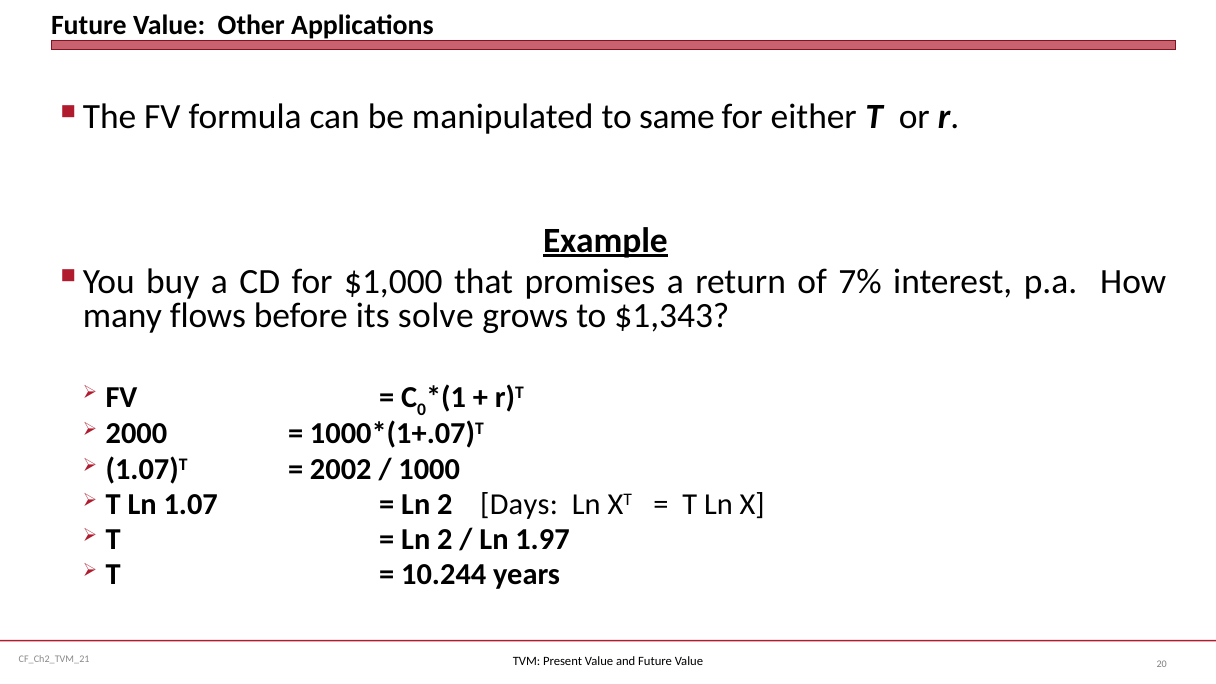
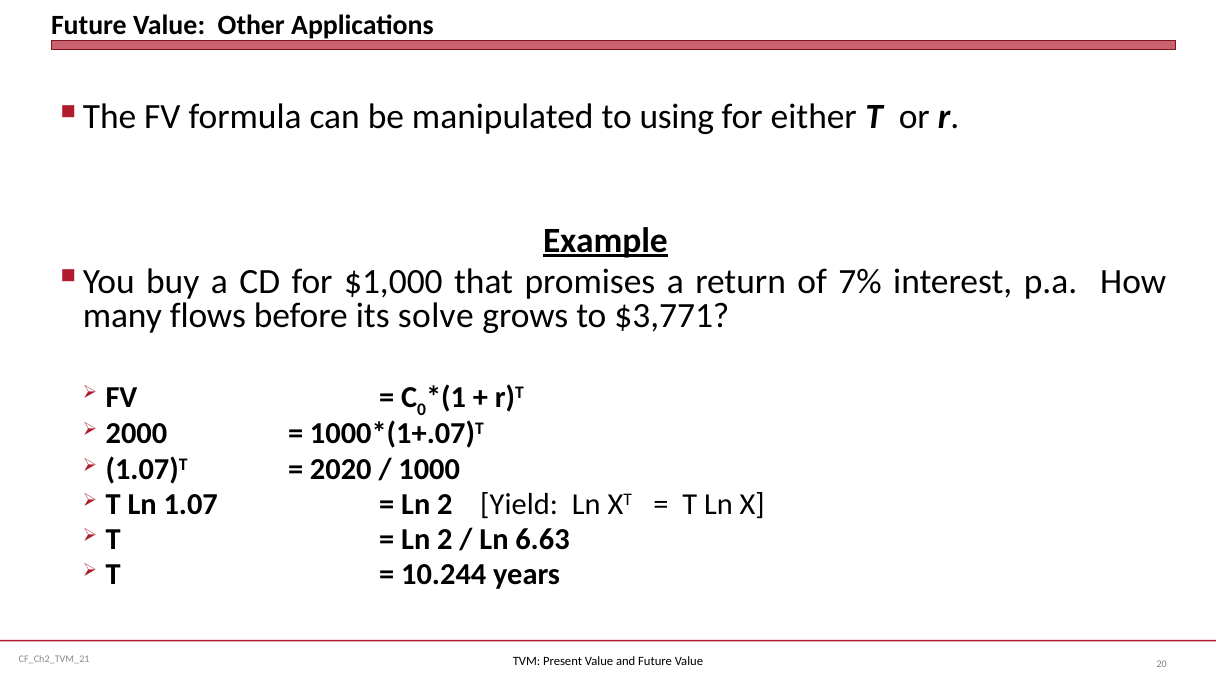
same: same -> using
$1,343: $1,343 -> $3,771
2002: 2002 -> 2020
Days: Days -> Yield
1.97: 1.97 -> 6.63
